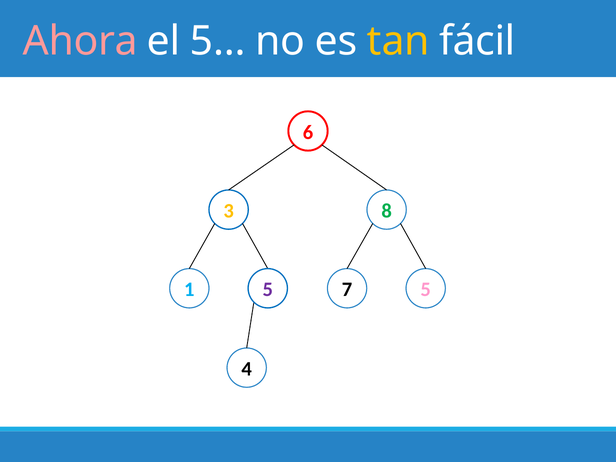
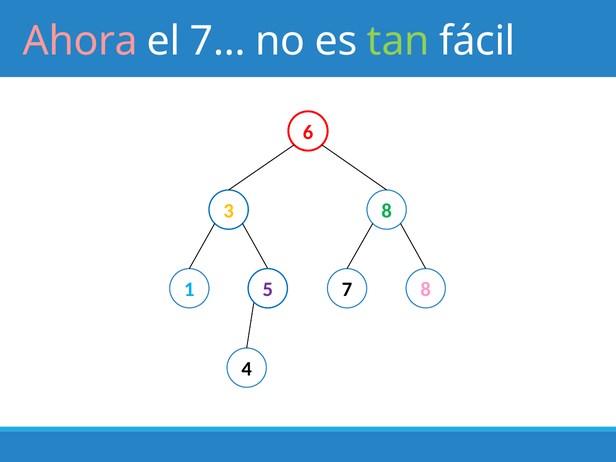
5…: 5… -> 7…
tan colour: yellow -> light green
7 5: 5 -> 8
